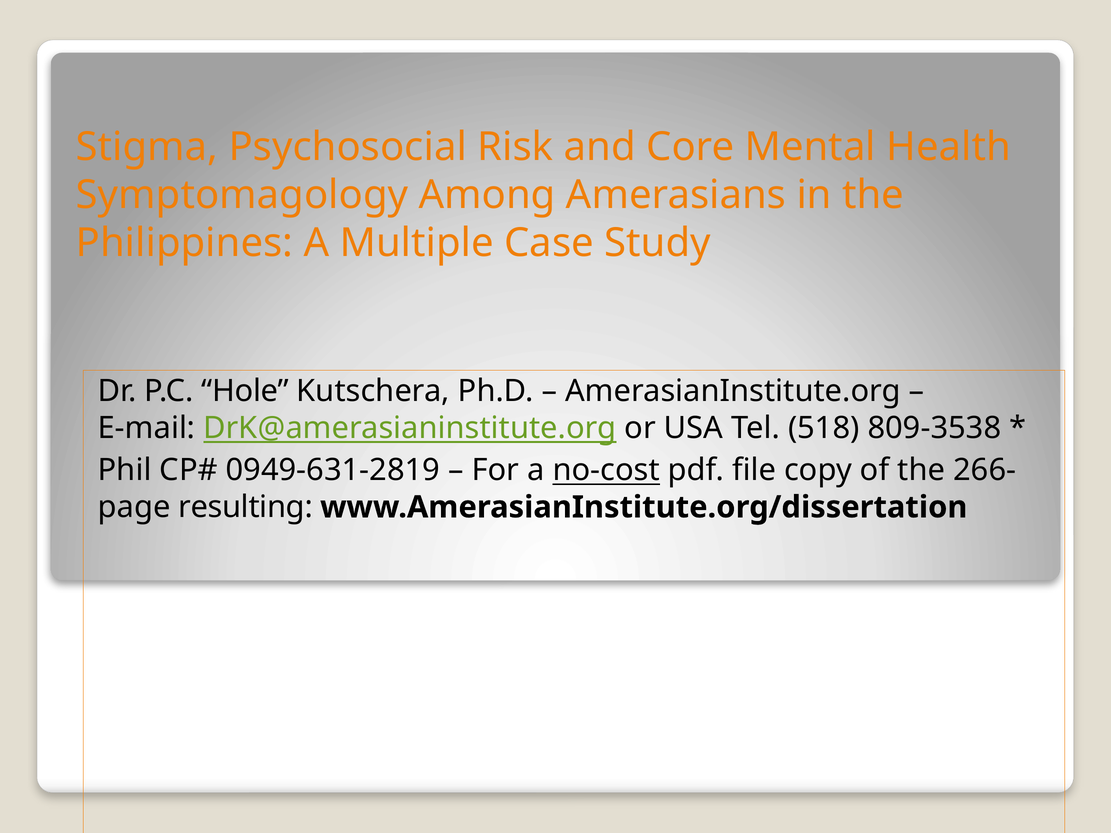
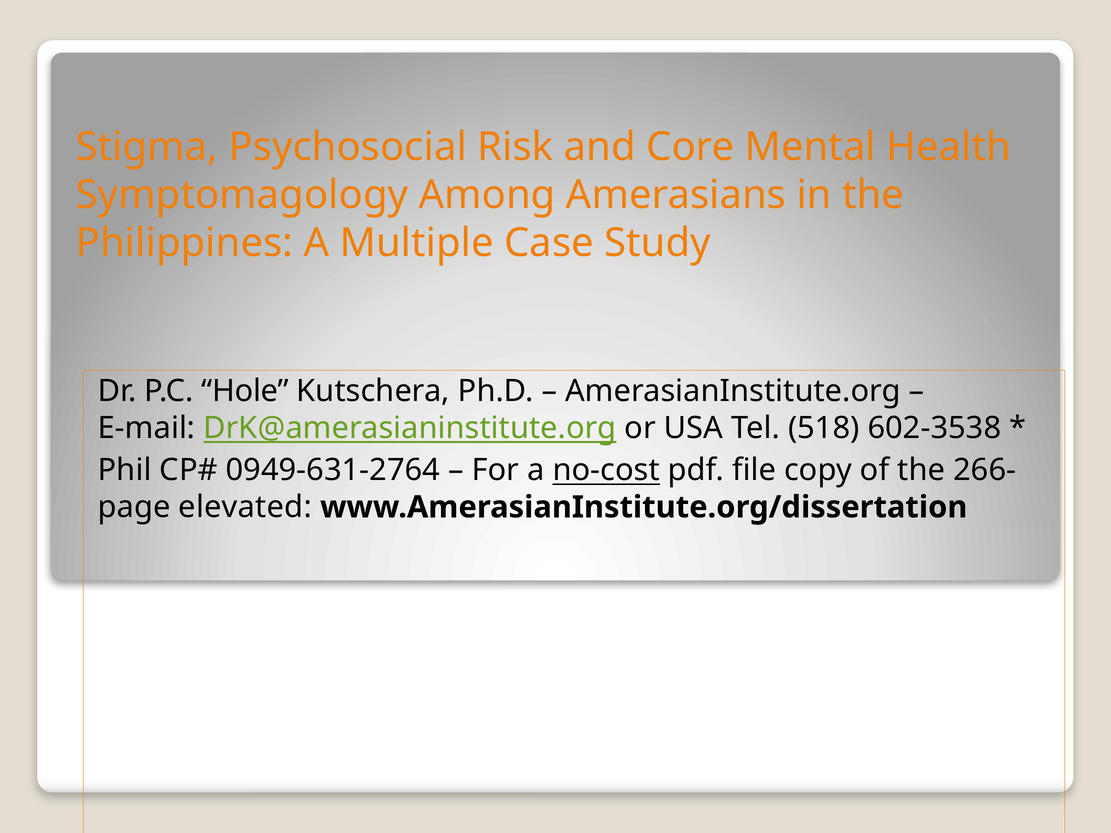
809-3538: 809-3538 -> 602-3538
0949-631-2819: 0949-631-2819 -> 0949-631-2764
resulting: resulting -> elevated
